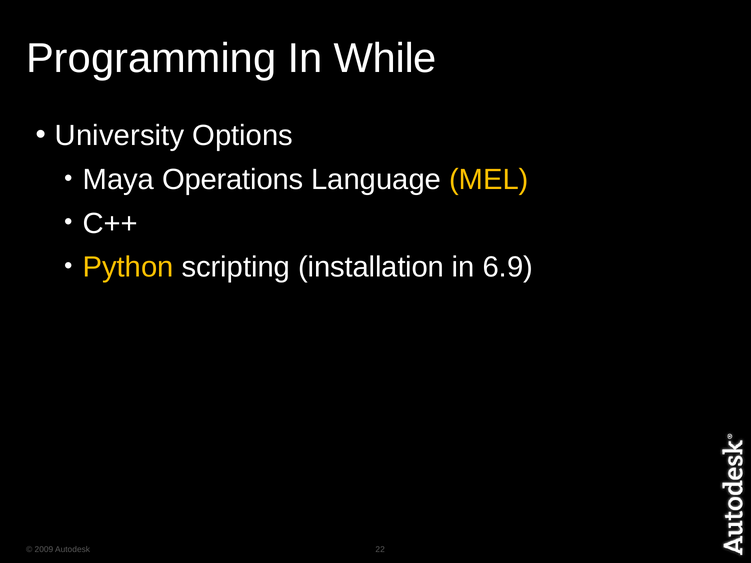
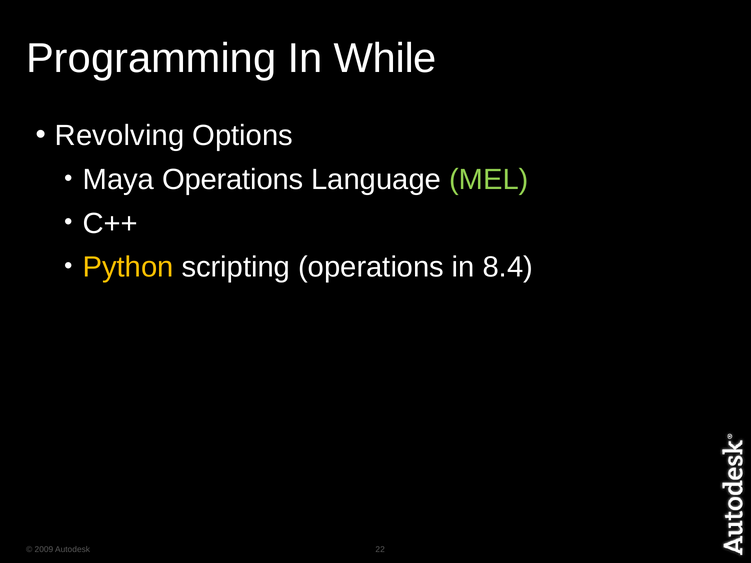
University: University -> Revolving
MEL colour: yellow -> light green
scripting installation: installation -> operations
6.9: 6.9 -> 8.4
